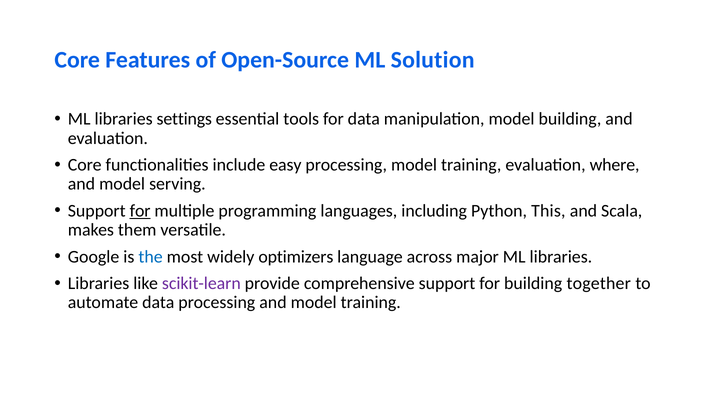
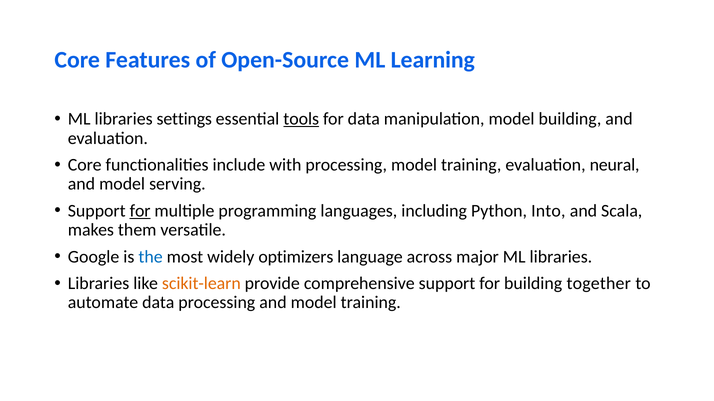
Solution: Solution -> Learning
tools underline: none -> present
easy: easy -> with
where: where -> neural
This: This -> Into
scikit-learn colour: purple -> orange
